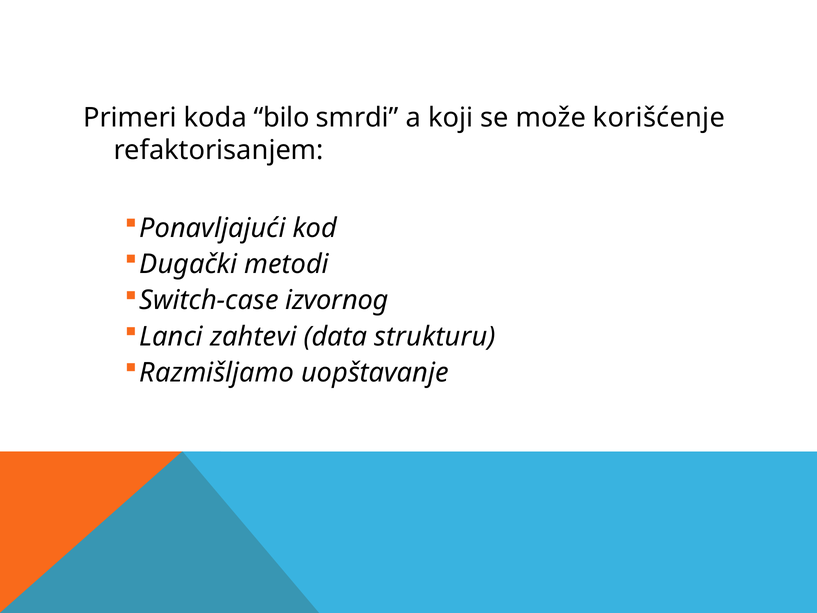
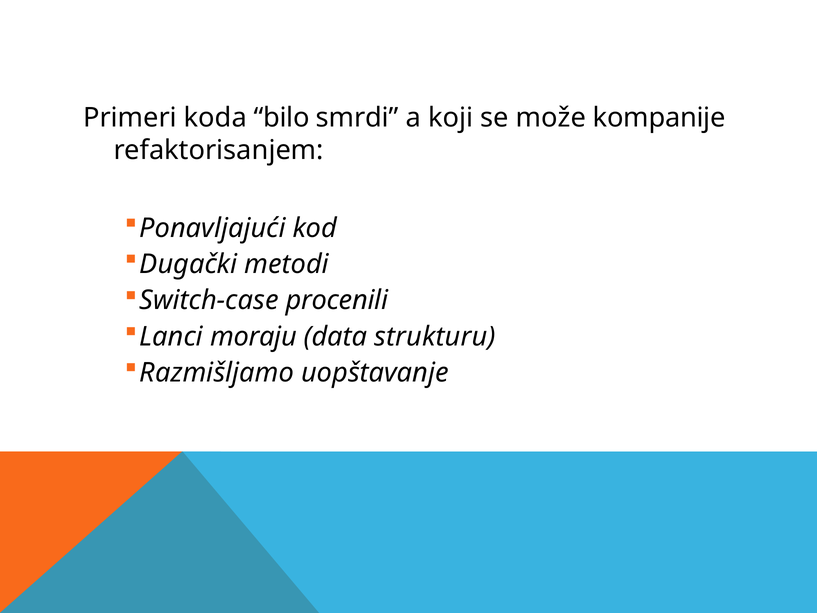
korišćenje: korišćenje -> kompanije
izvornog: izvornog -> procenili
zahtevi: zahtevi -> moraju
